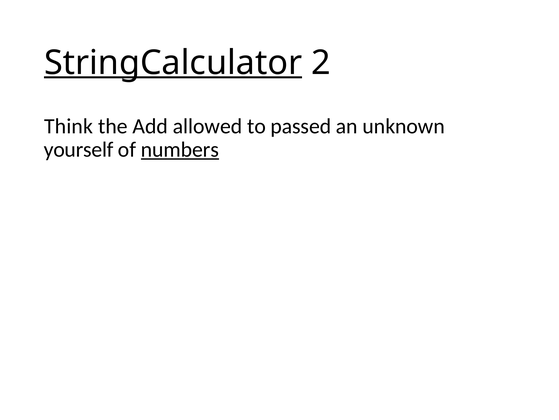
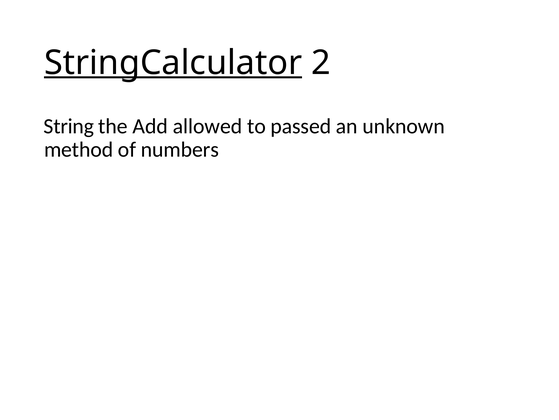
Think: Think -> String
yourself: yourself -> method
numbers underline: present -> none
